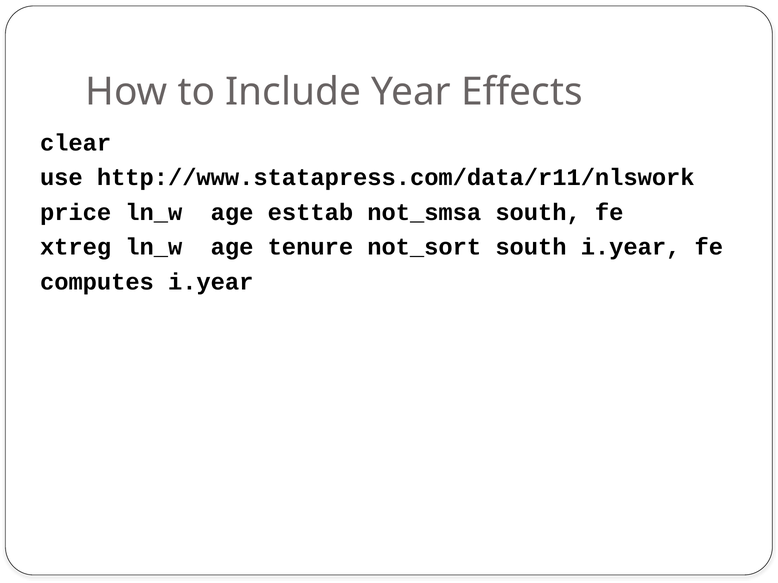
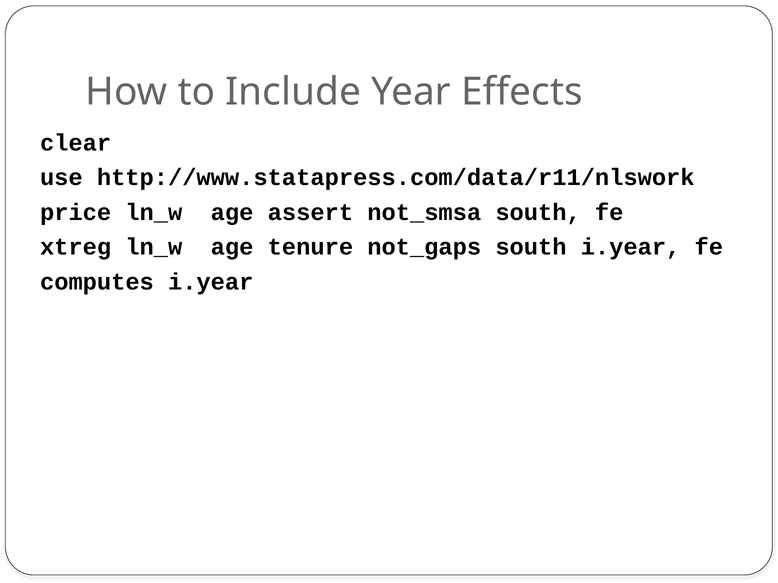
esttab: esttab -> assert
not_sort: not_sort -> not_gaps
